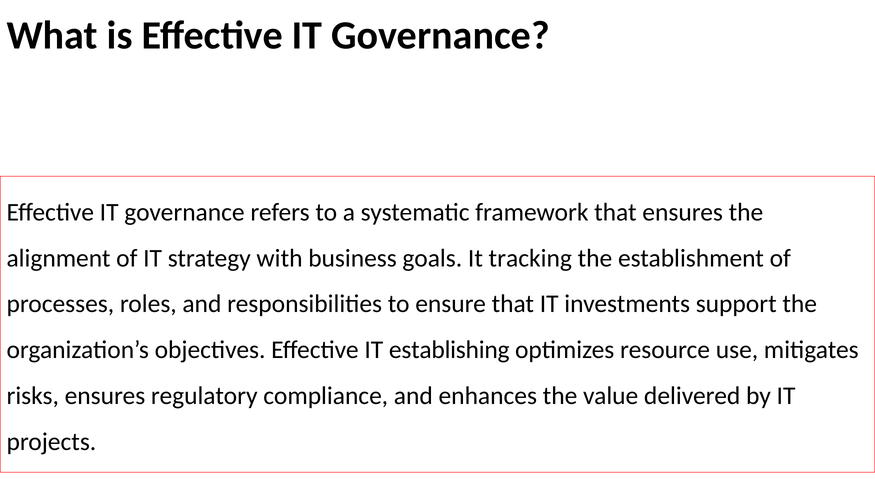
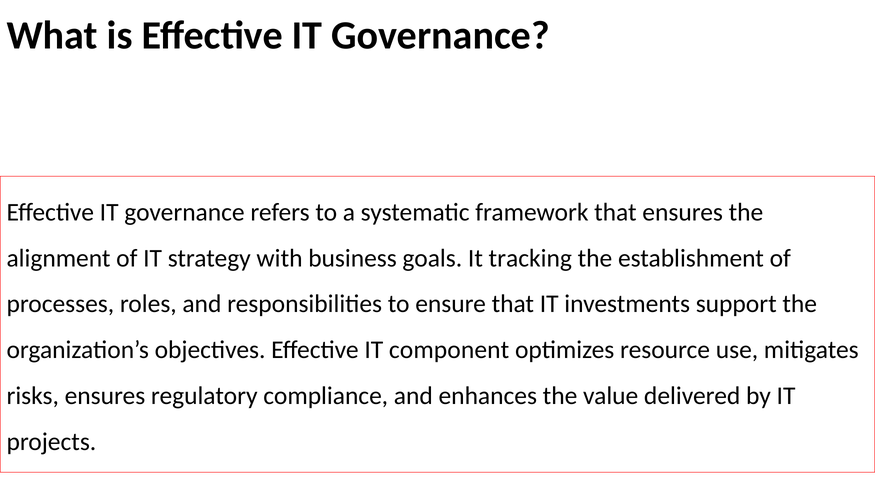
establishing: establishing -> component
